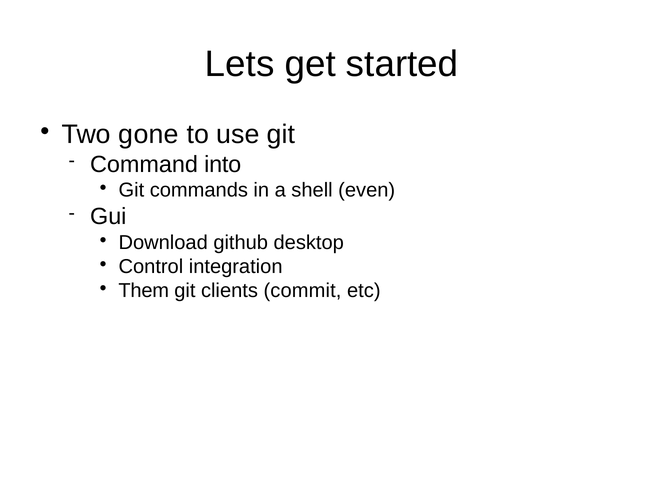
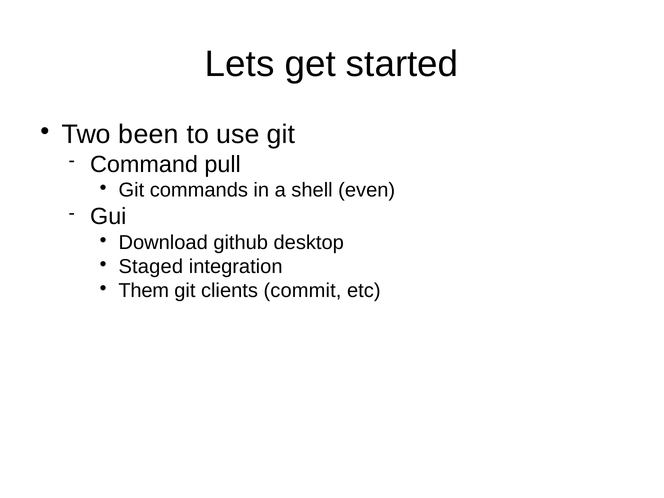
gone: gone -> been
into: into -> pull
Control: Control -> Staged
